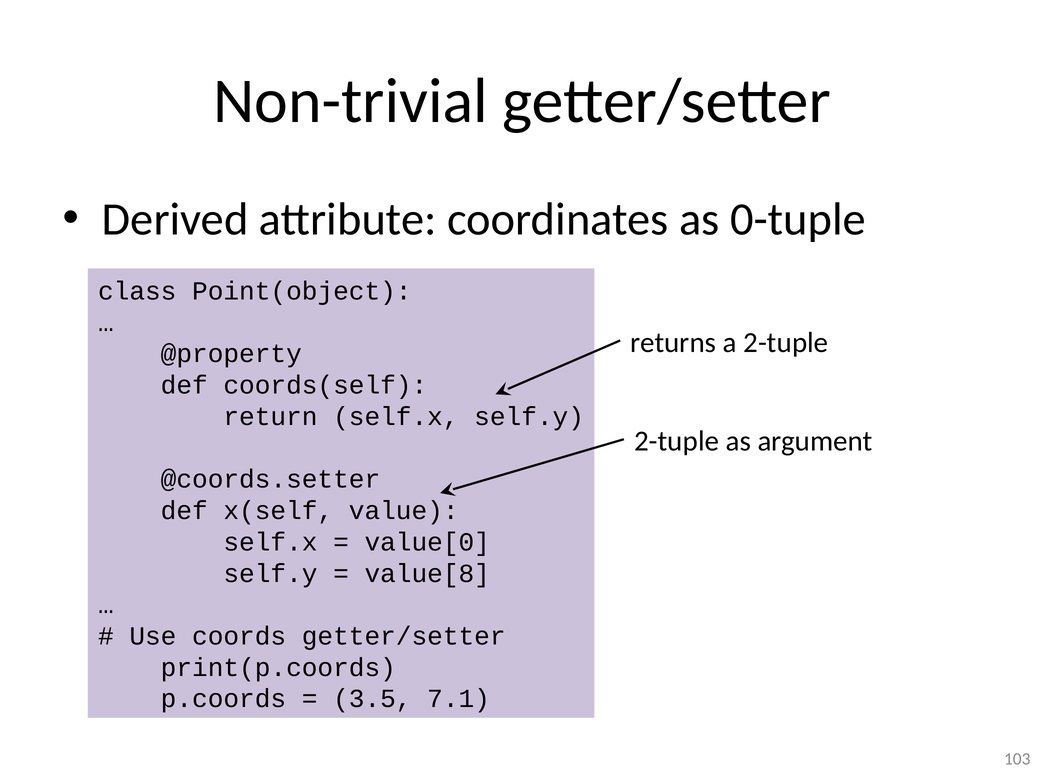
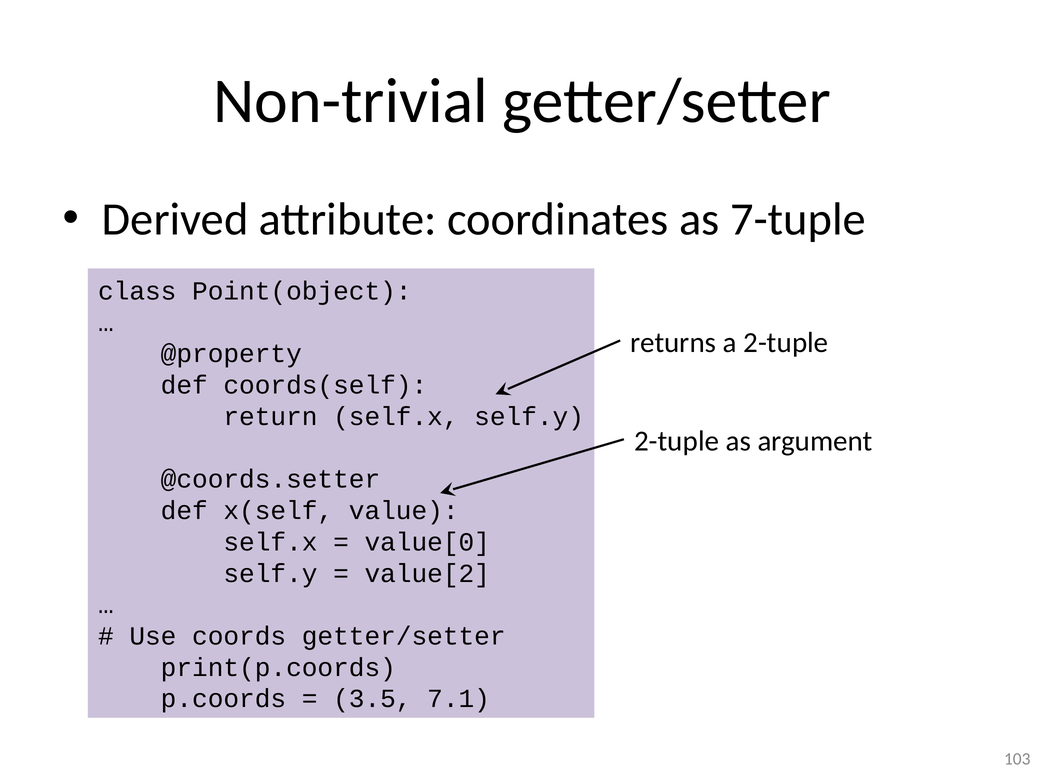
0-tuple: 0-tuple -> 7-tuple
value[8: value[8 -> value[2
